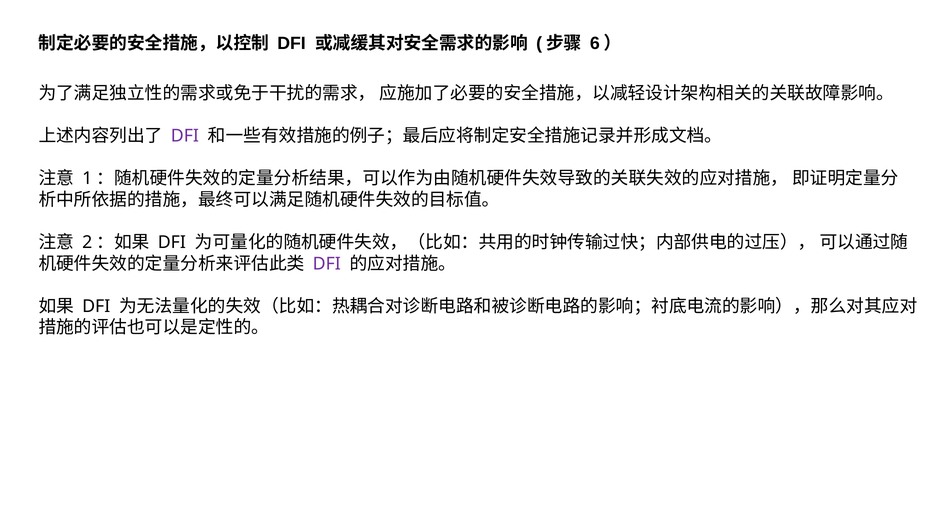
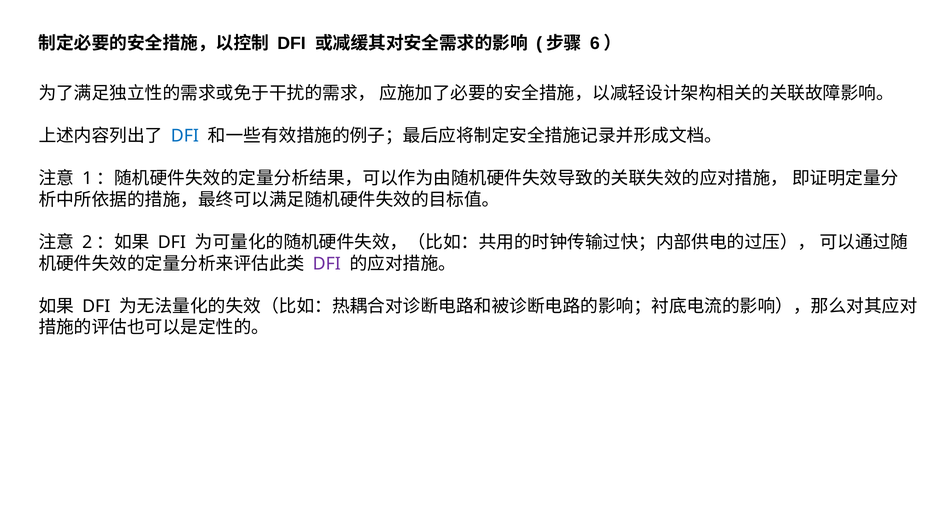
DFI at (185, 136) colour: purple -> blue
